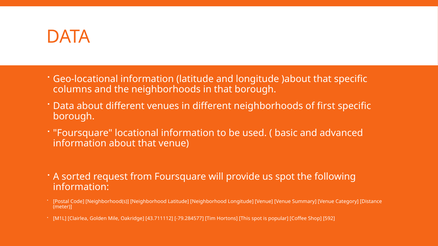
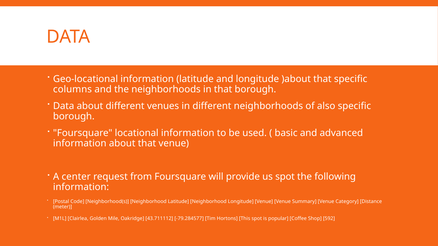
first: first -> also
sorted: sorted -> center
